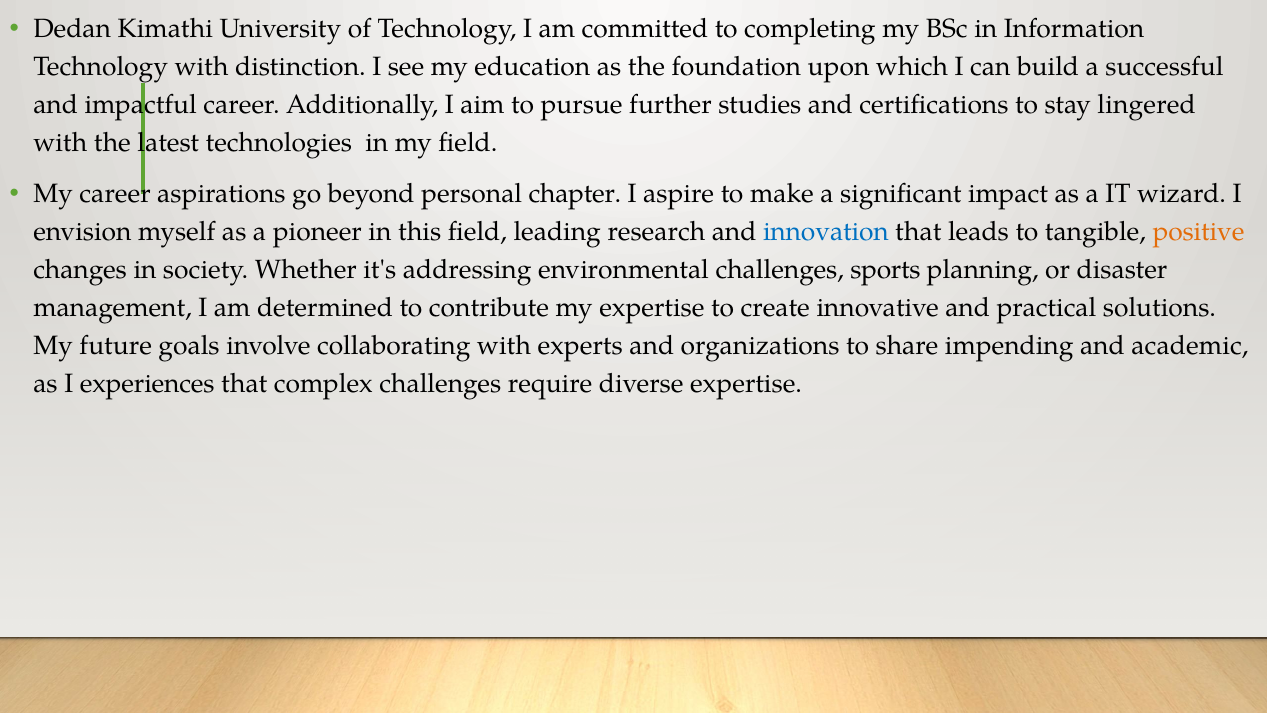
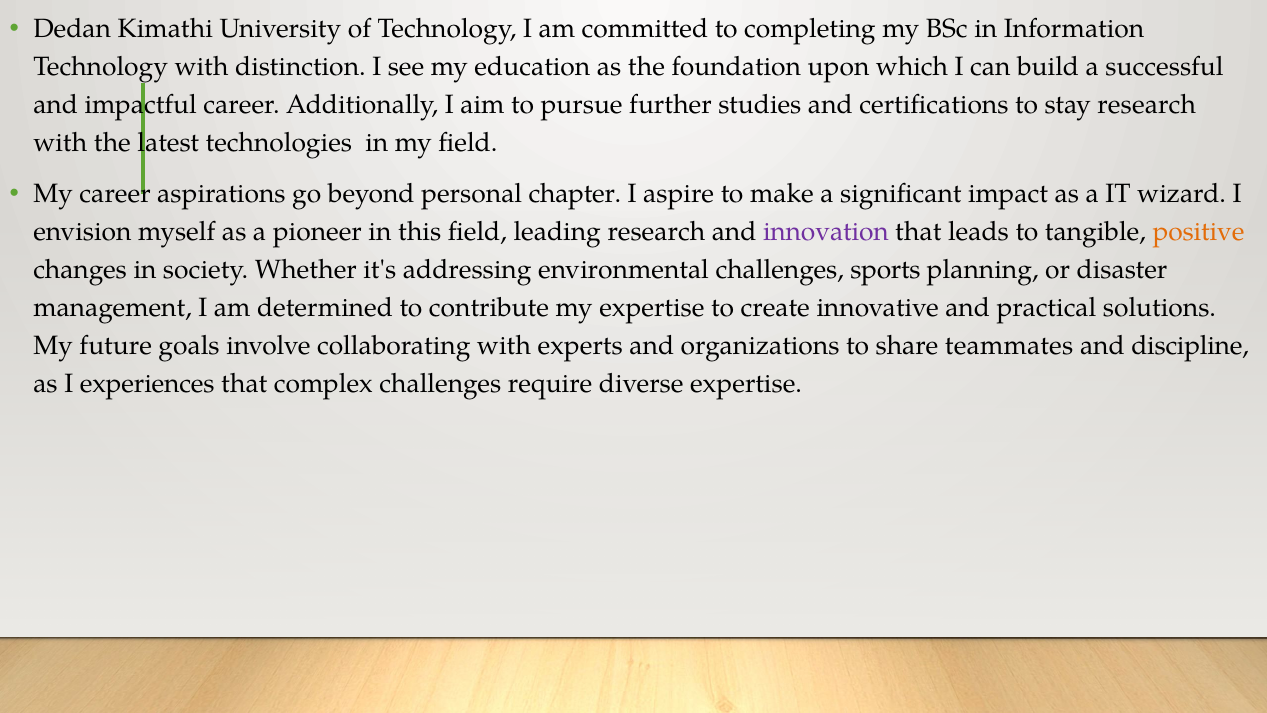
stay lingered: lingered -> research
innovation colour: blue -> purple
impending: impending -> teammates
academic: academic -> discipline
